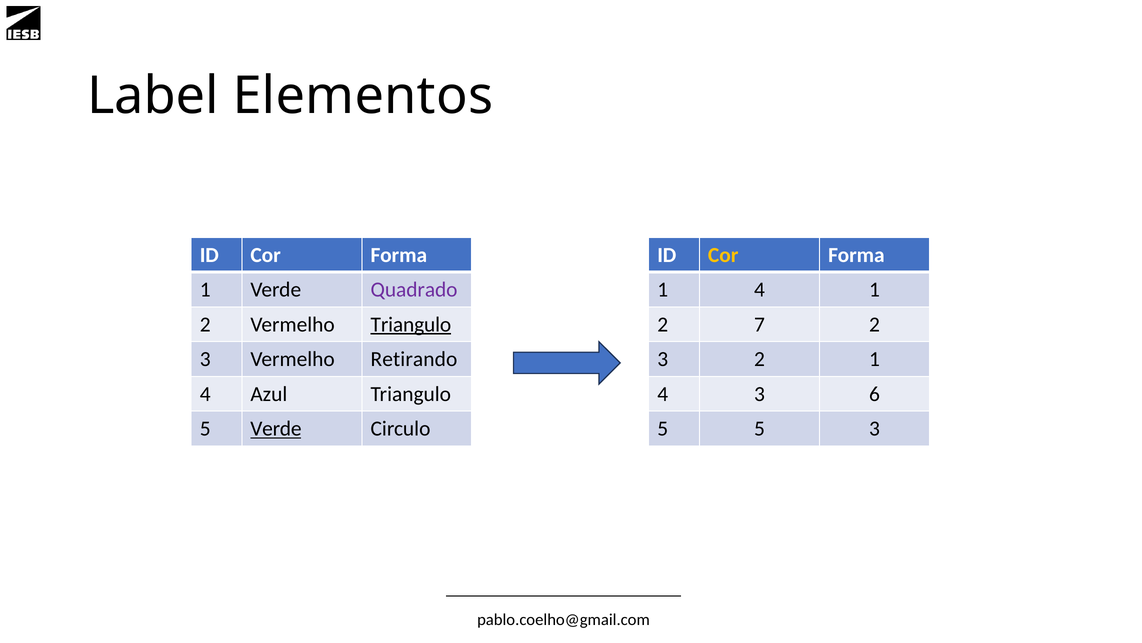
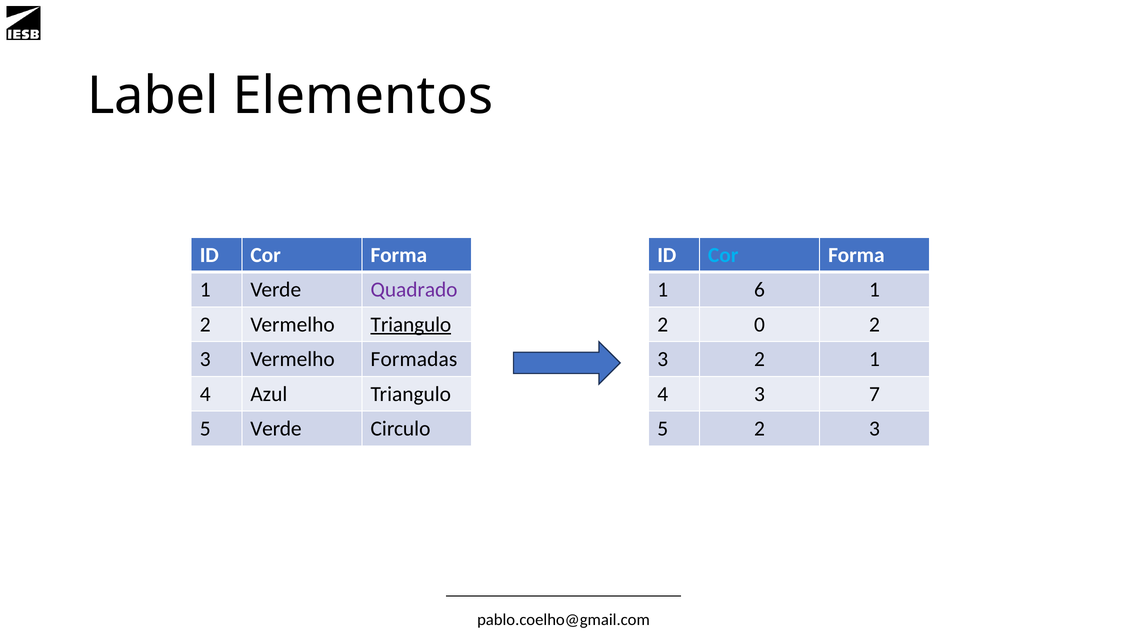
Cor at (723, 255) colour: yellow -> light blue
4 at (760, 289): 4 -> 6
7: 7 -> 0
Retirando: Retirando -> Formadas
6: 6 -> 7
Verde at (276, 428) underline: present -> none
5 5: 5 -> 2
